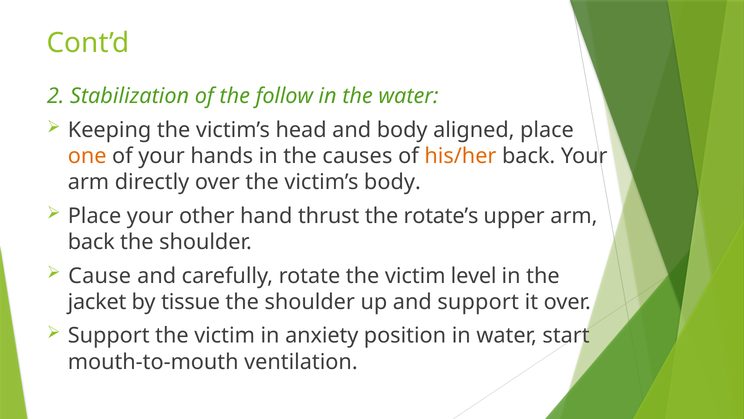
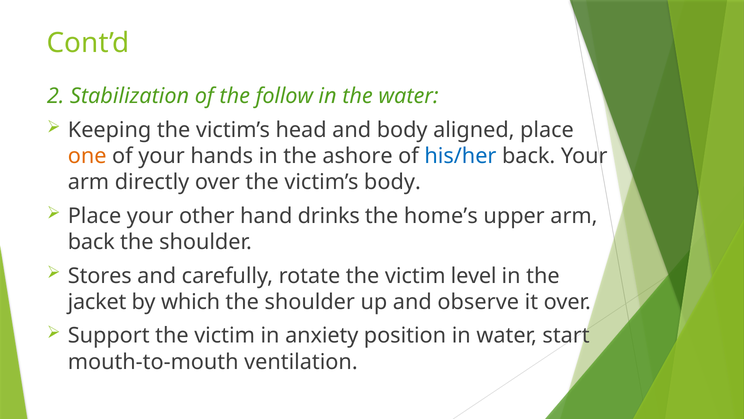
causes: causes -> ashore
his/her colour: orange -> blue
thrust: thrust -> drinks
rotate’s: rotate’s -> home’s
Cause: Cause -> Stores
tissue: tissue -> which
and support: support -> observe
